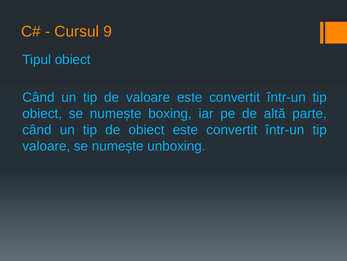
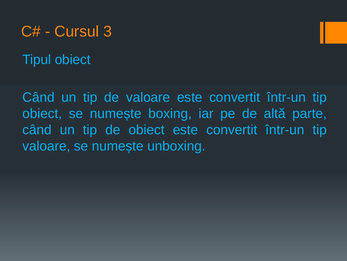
9: 9 -> 3
